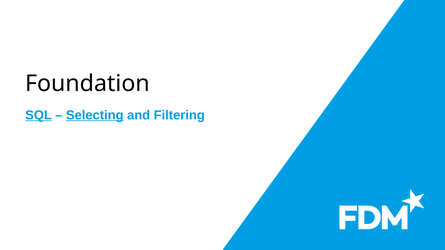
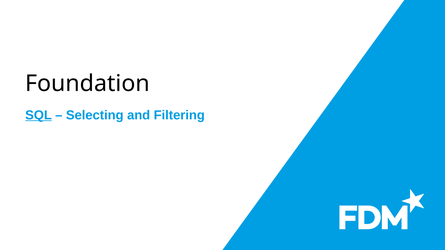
Selecting underline: present -> none
